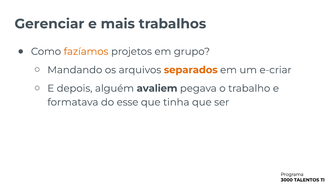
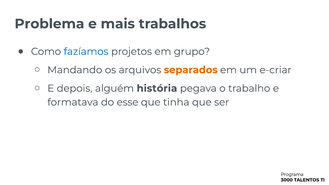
Gerenciar: Gerenciar -> Problema
fazíamos colour: orange -> blue
avaliem: avaliem -> história
